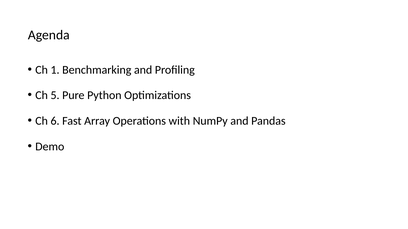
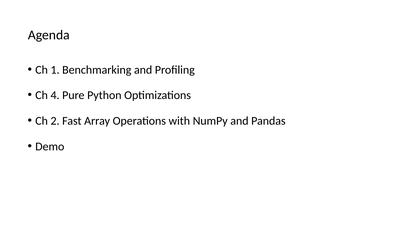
5: 5 -> 4
6: 6 -> 2
